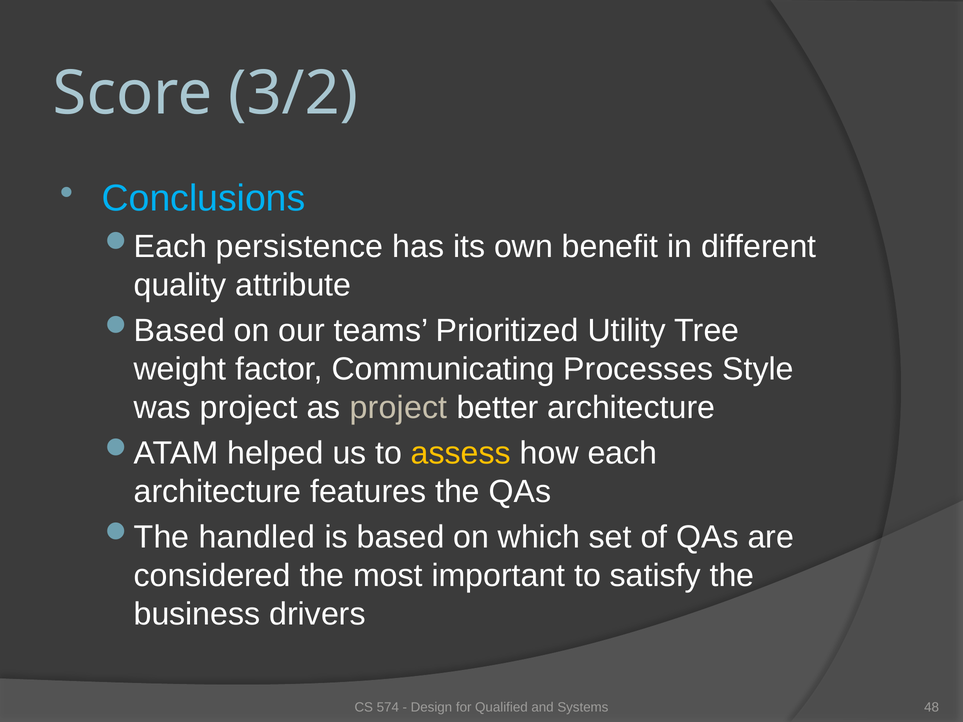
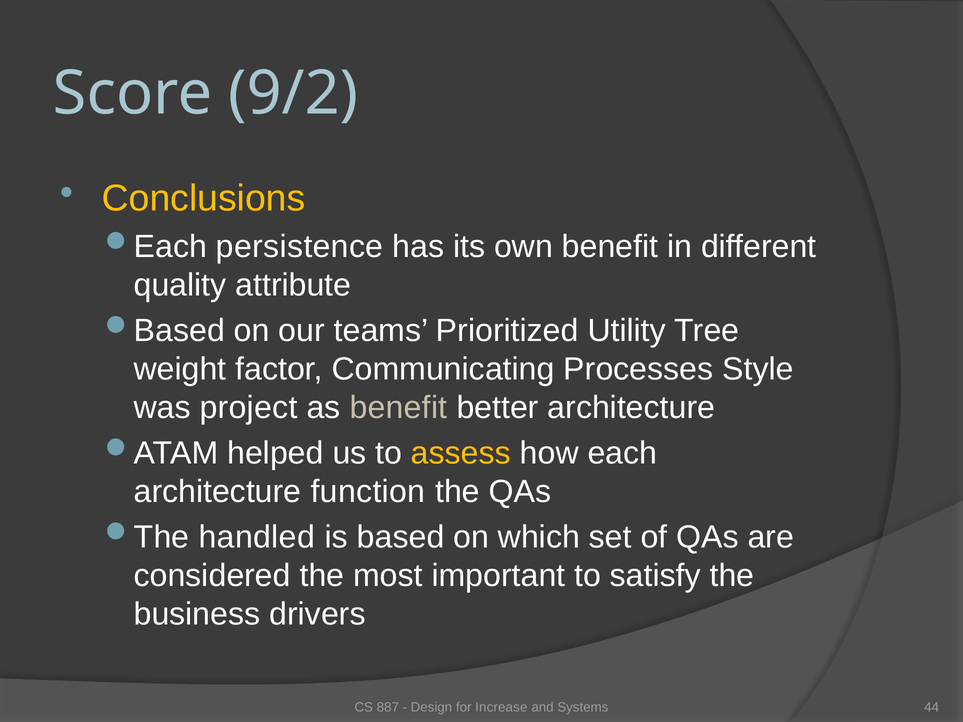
3/2: 3/2 -> 9/2
Conclusions colour: light blue -> yellow
as project: project -> benefit
features: features -> function
574: 574 -> 887
Qualified: Qualified -> Increase
48: 48 -> 44
